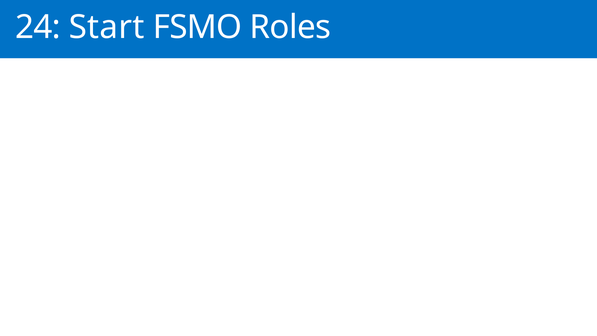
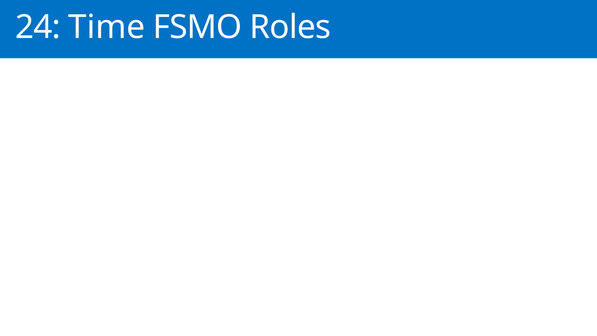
Start: Start -> Time
